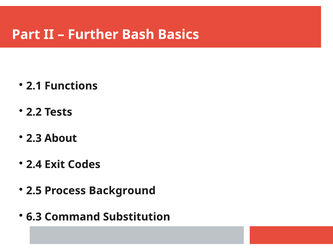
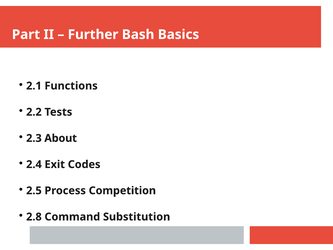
Background: Background -> Competition
6.3: 6.3 -> 2.8
